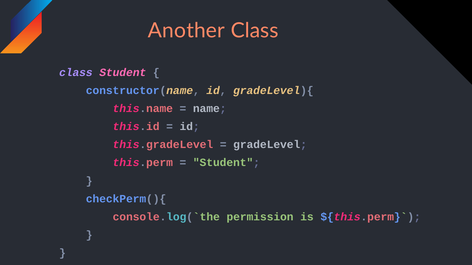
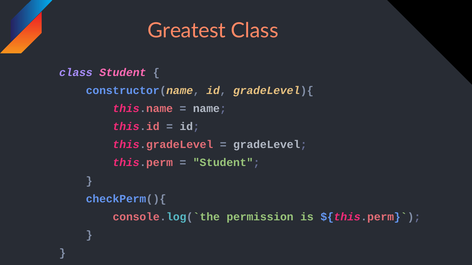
Another: Another -> Greatest
